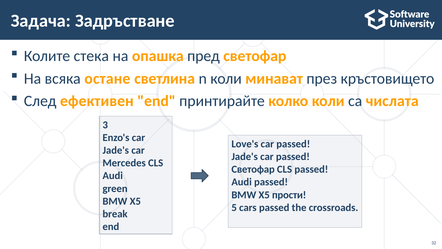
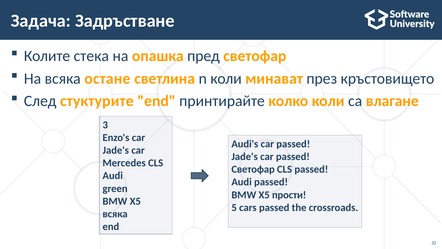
ефективен: ефективен -> стуктурите
числата: числата -> влагане
Love's: Love's -> Audi's
break at (115, 214): break -> всяка
